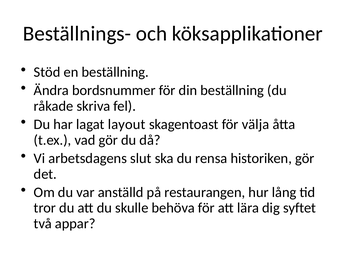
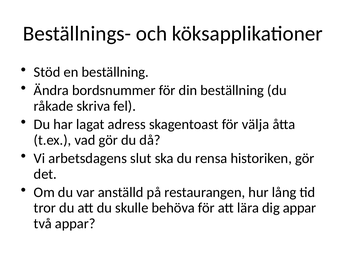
layout: layout -> adress
dig syftet: syftet -> appar
